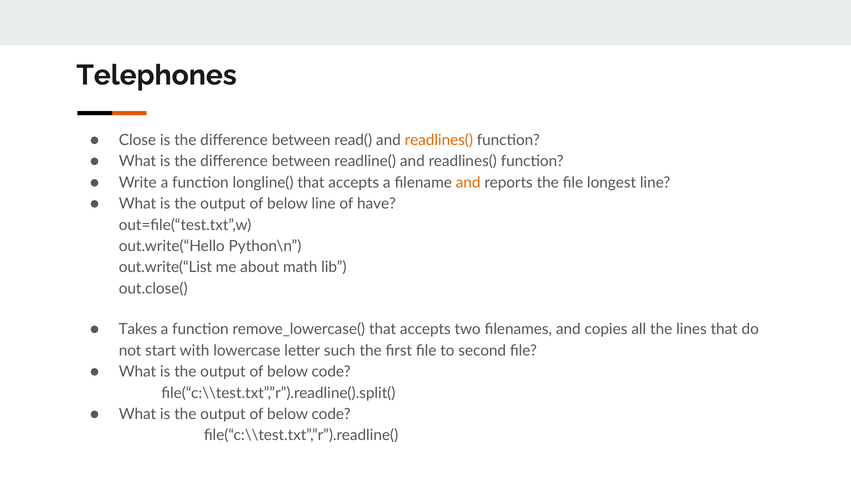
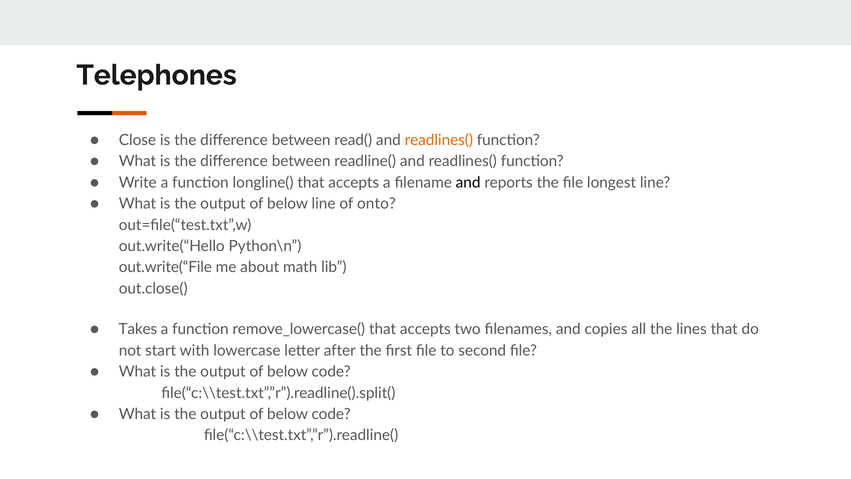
and at (468, 182) colour: orange -> black
have: have -> onto
out.write(“List: out.write(“List -> out.write(“File
such: such -> after
